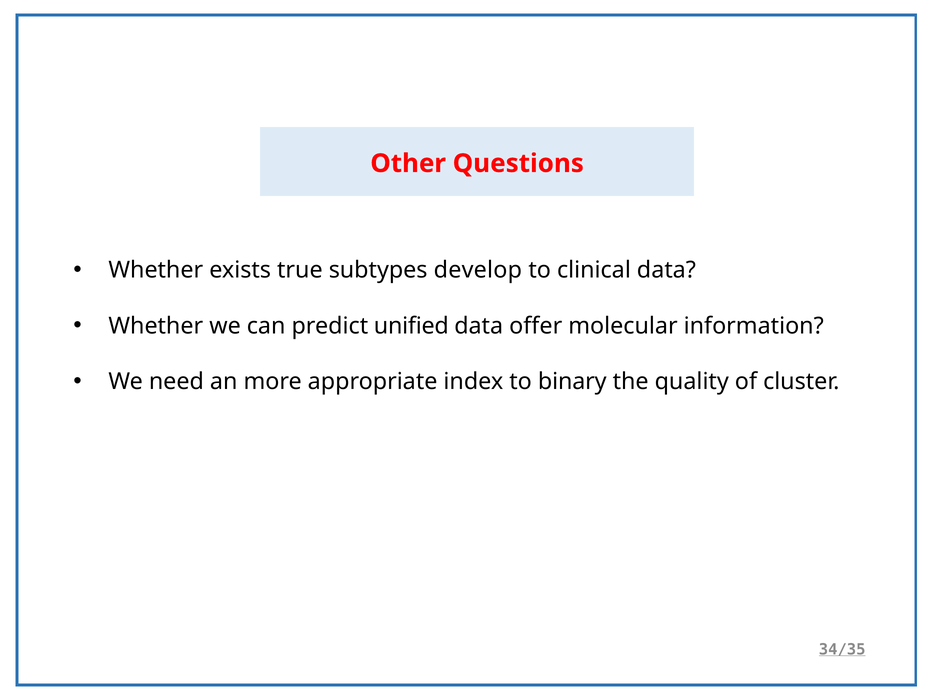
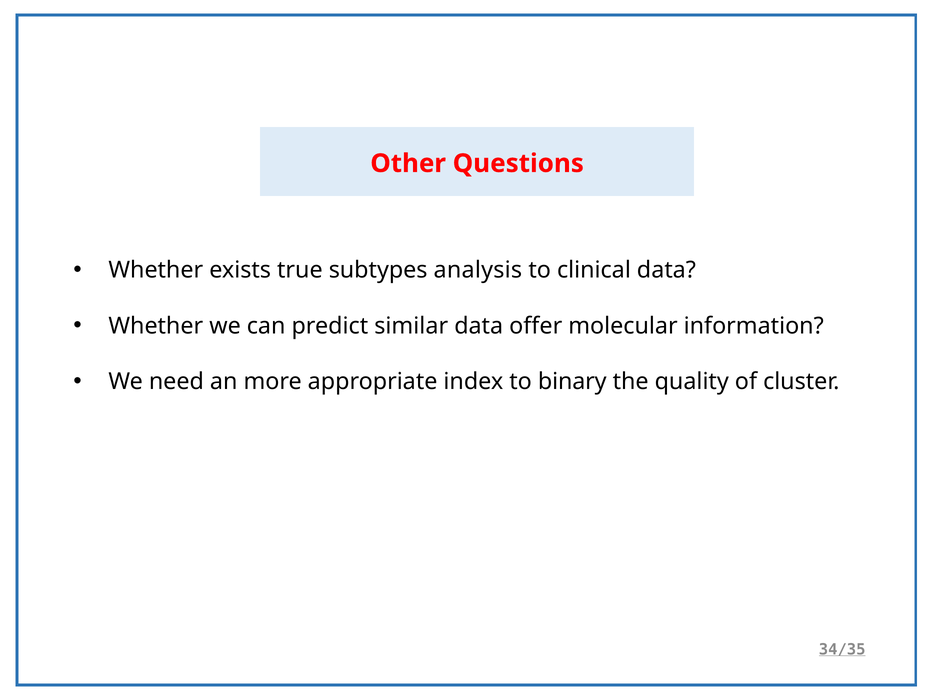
develop: develop -> analysis
unified: unified -> similar
